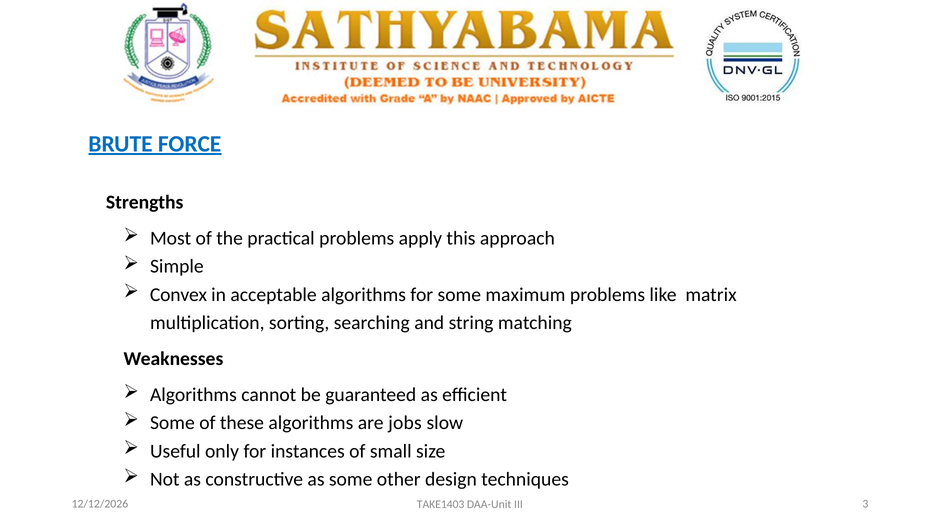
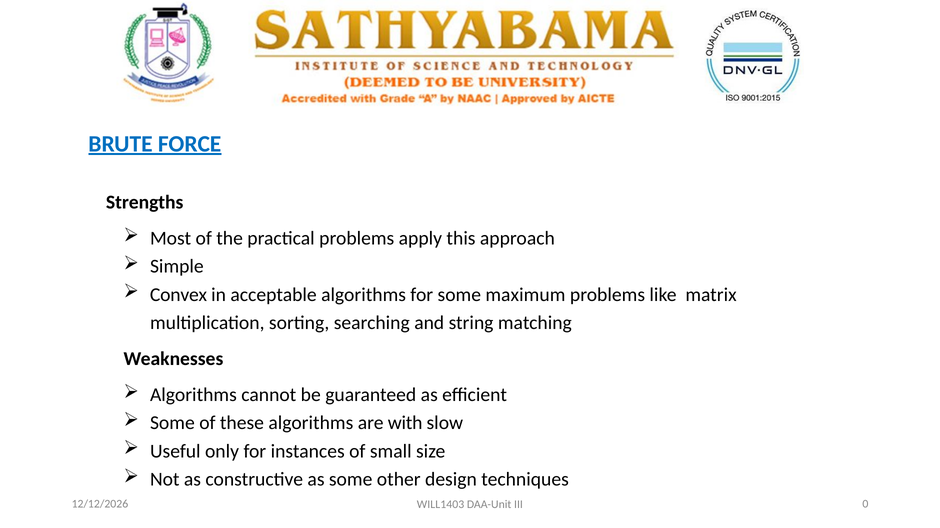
jobs: jobs -> with
TAKE1403: TAKE1403 -> WILL1403
3: 3 -> 0
